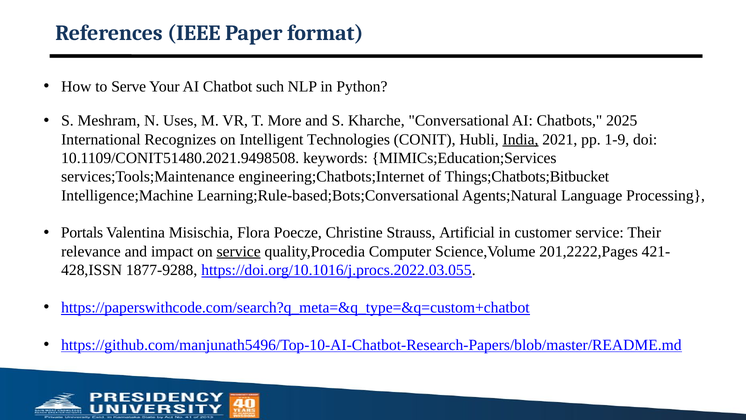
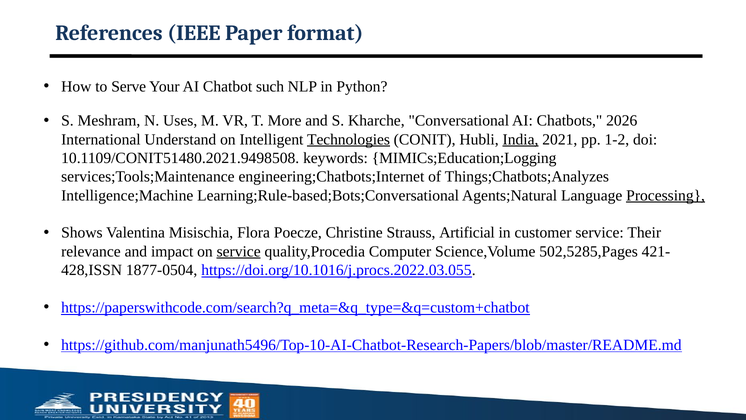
2025: 2025 -> 2026
Recognizes: Recognizes -> Understand
Technologies underline: none -> present
1-9: 1-9 -> 1-2
MIMICs;Education;Services: MIMICs;Education;Services -> MIMICs;Education;Logging
Things;Chatbots;Bitbucket: Things;Chatbots;Bitbucket -> Things;Chatbots;Analyzes
Processing underline: none -> present
Portals: Portals -> Shows
201,2222,Pages: 201,2222,Pages -> 502,5285,Pages
1877-9288: 1877-9288 -> 1877-0504
